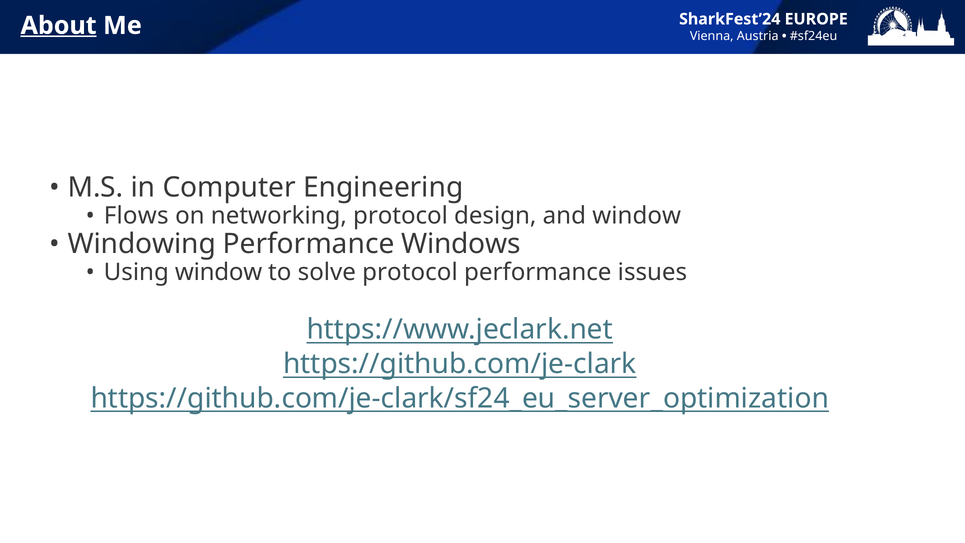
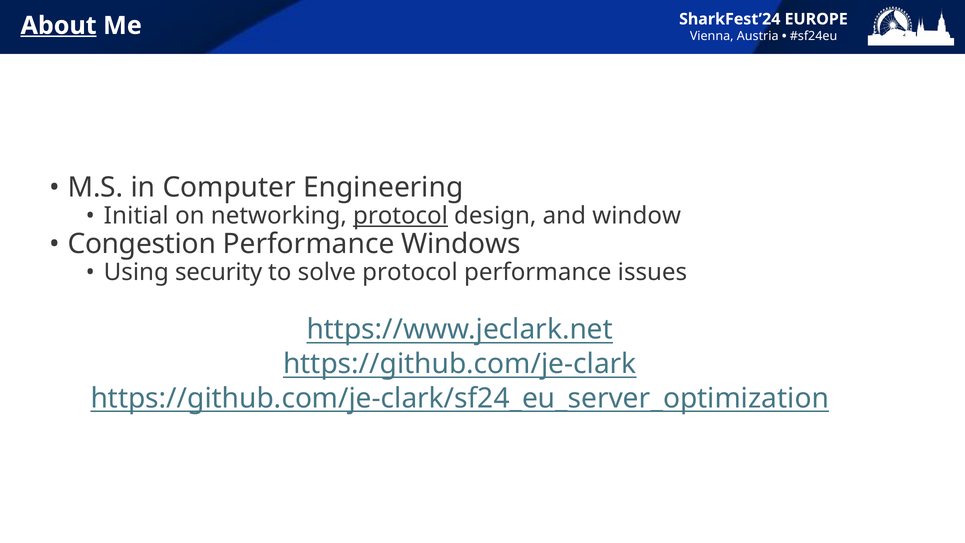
Flows: Flows -> Initial
protocol at (400, 216) underline: none -> present
Windowing: Windowing -> Congestion
Using window: window -> security
